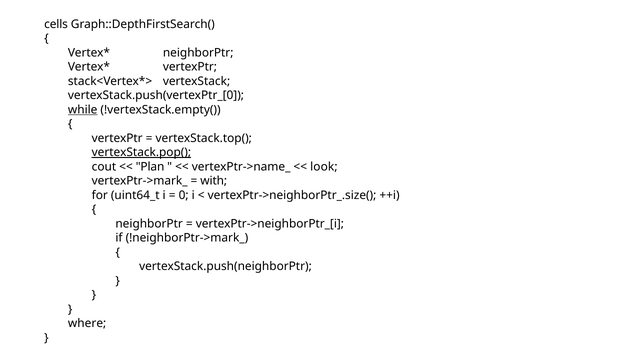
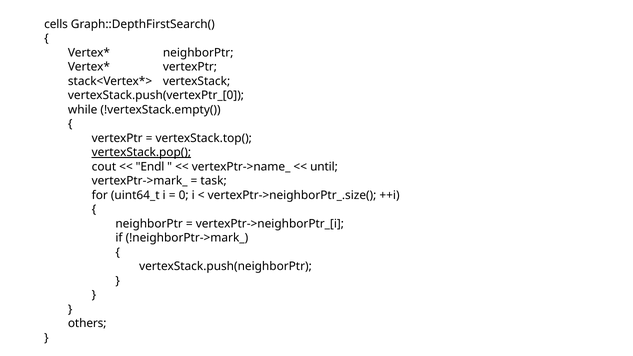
while underline: present -> none
Plan: Plan -> Endl
look: look -> until
with: with -> task
where: where -> others
